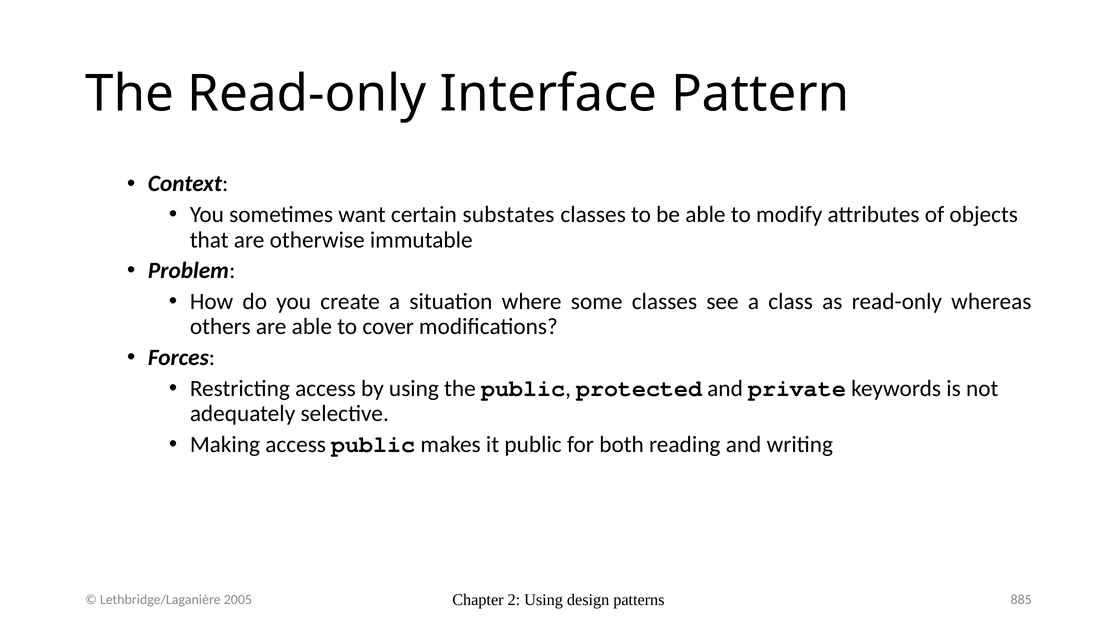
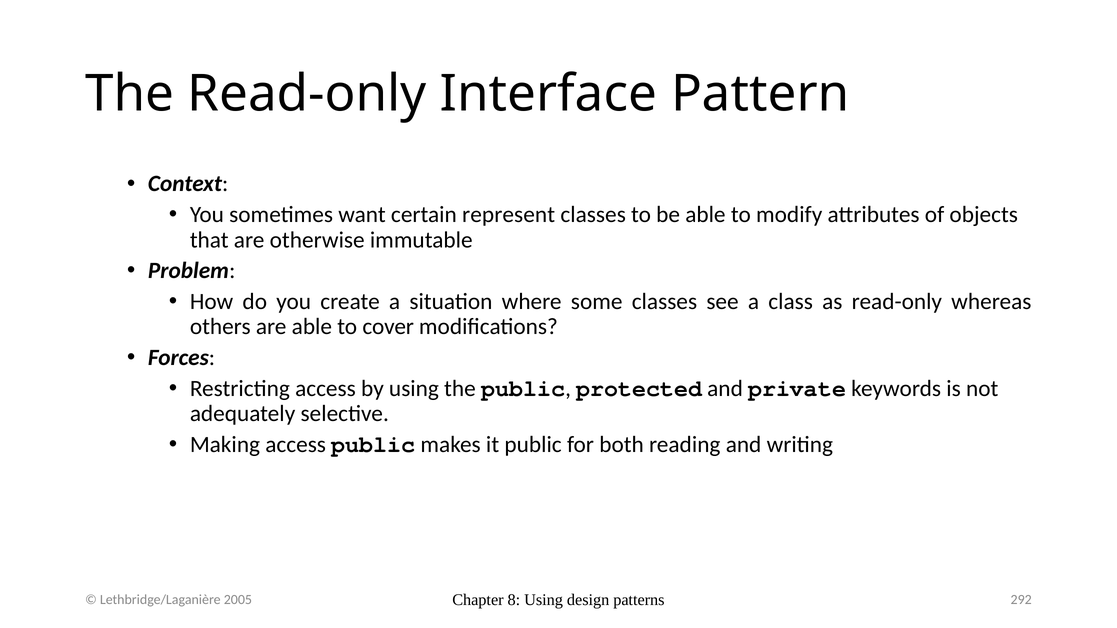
substates: substates -> represent
2: 2 -> 8
885: 885 -> 292
